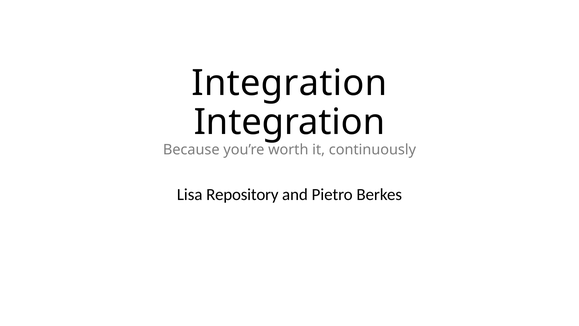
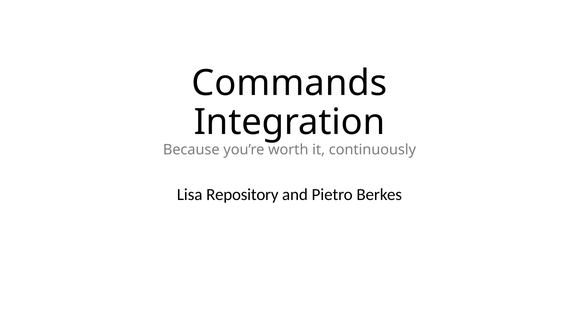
Integration at (289, 83): Integration -> Commands
